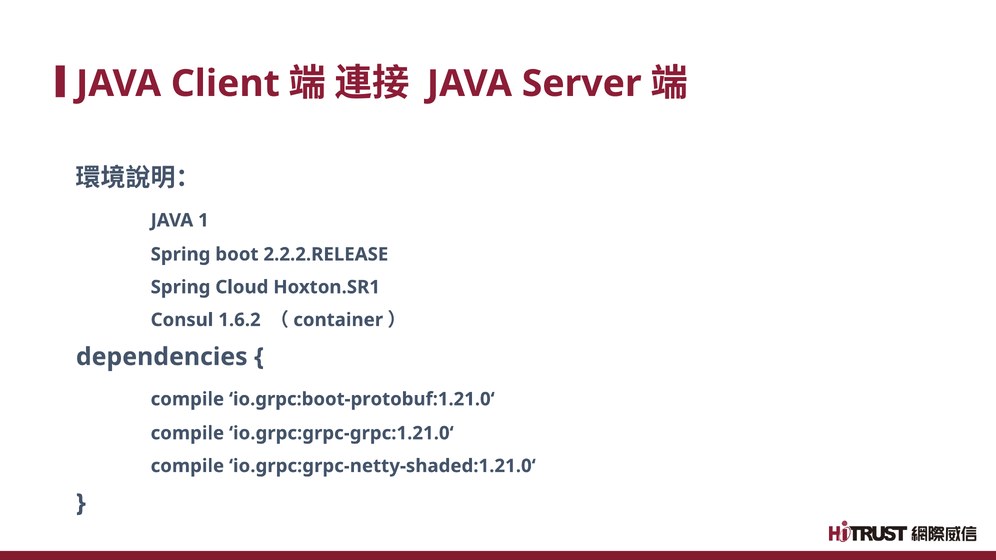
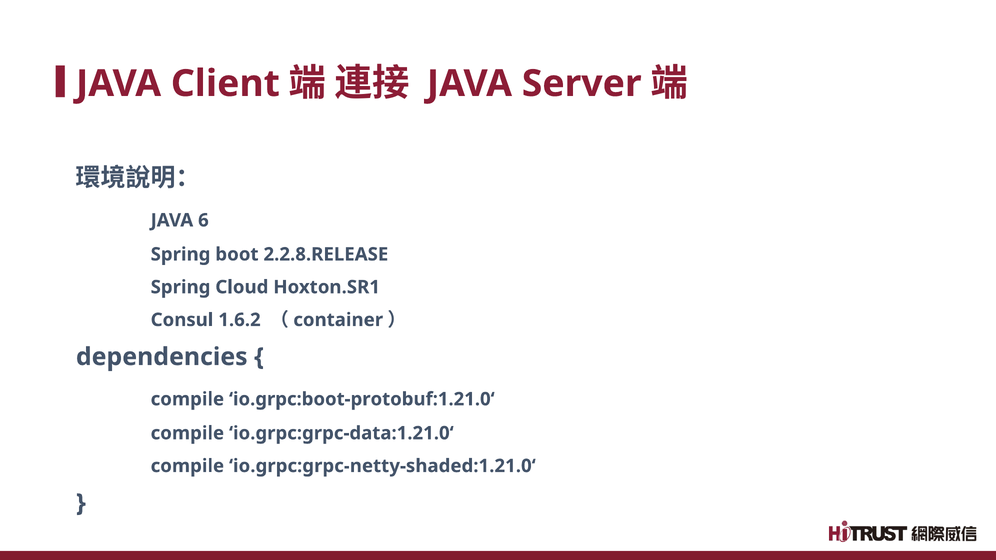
1: 1 -> 6
2.2.2.RELEASE: 2.2.2.RELEASE -> 2.2.8.RELEASE
io.grpc:grpc-grpc:1.21.0‘: io.grpc:grpc-grpc:1.21.0‘ -> io.grpc:grpc-data:1.21.0‘
